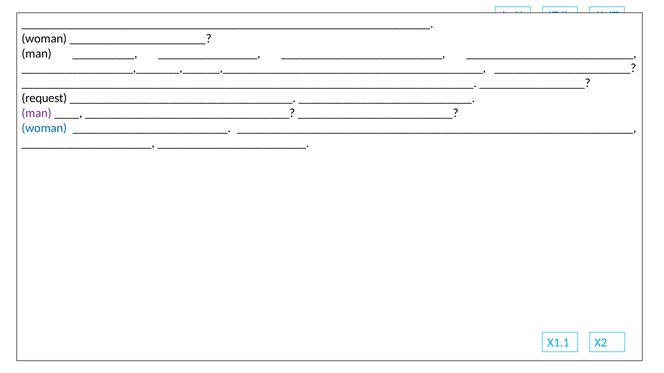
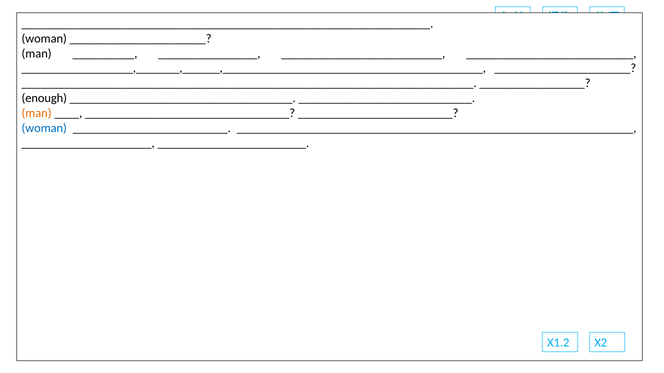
request: request -> enough
man at (37, 113) colour: purple -> orange
X1.1: X1.1 -> X1.2
